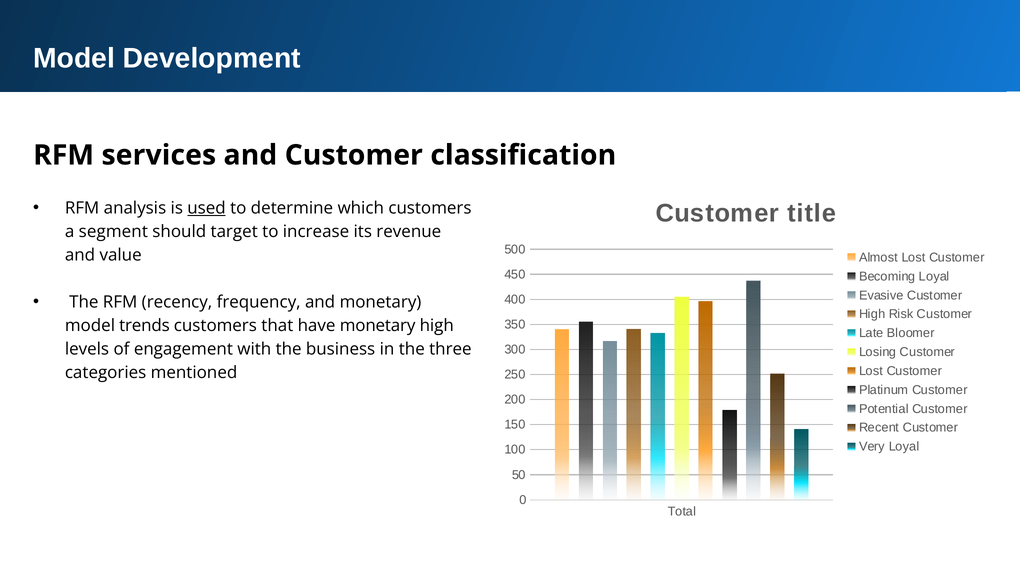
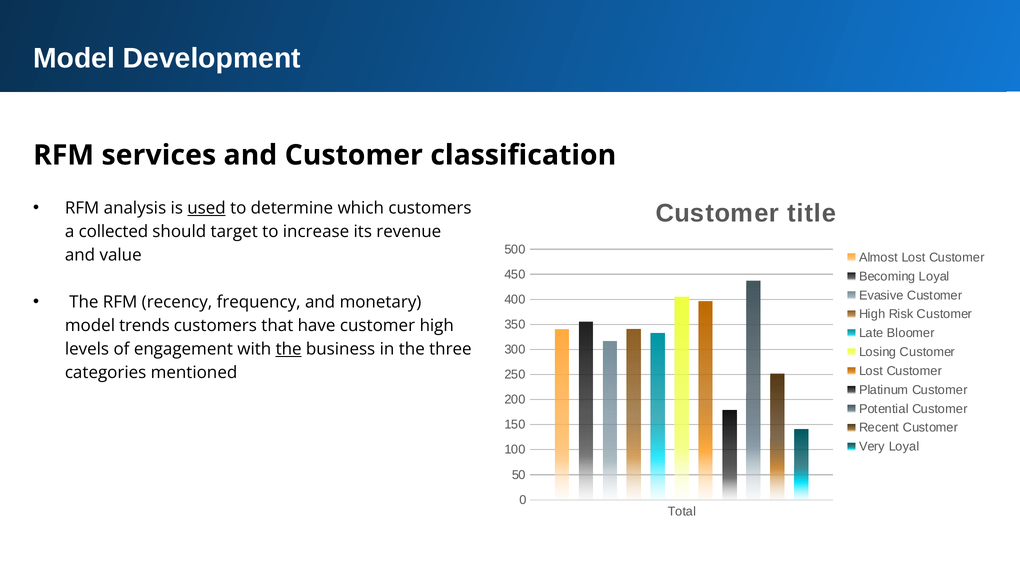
segment: segment -> collected
have monetary: monetary -> customer
the at (289, 349) underline: none -> present
